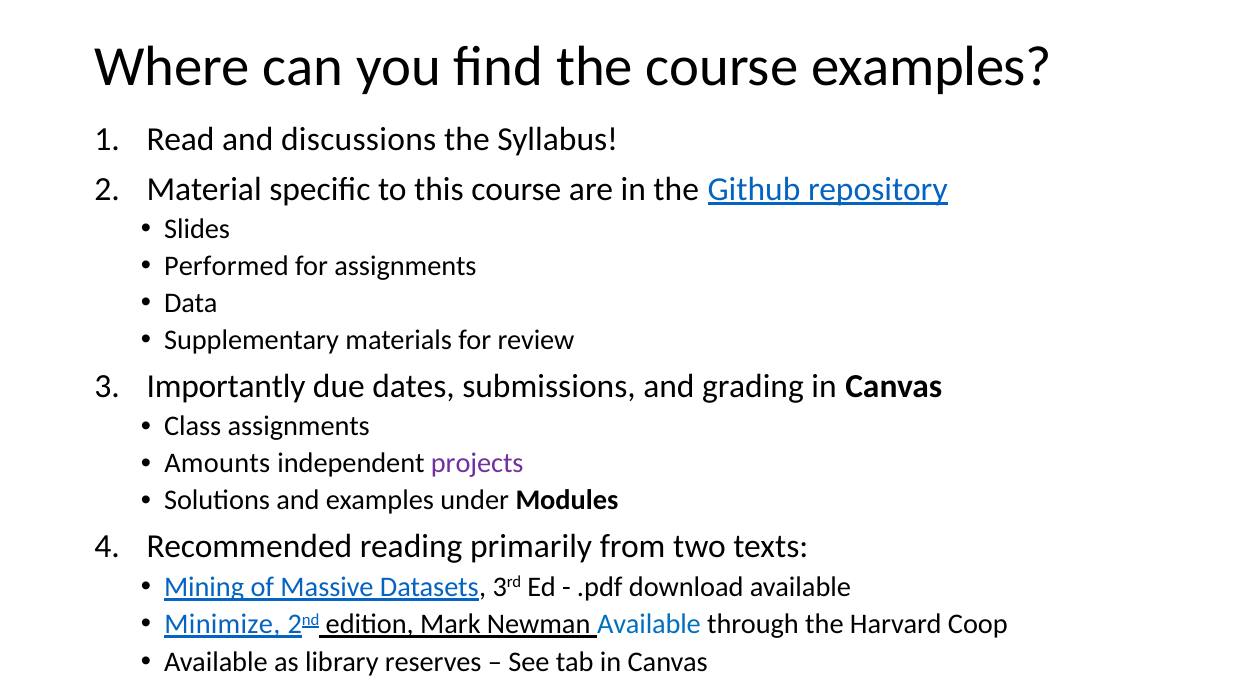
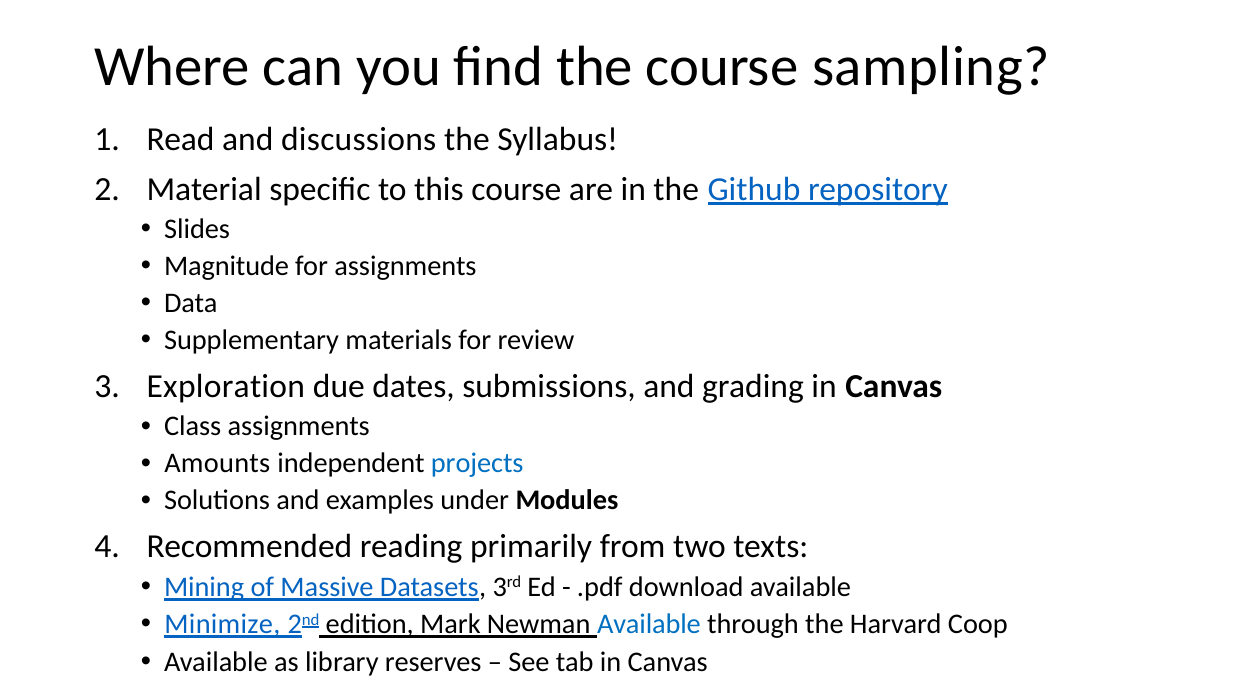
course examples: examples -> sampling
Performed: Performed -> Magnitude
Importantly: Importantly -> Exploration
projects colour: purple -> blue
